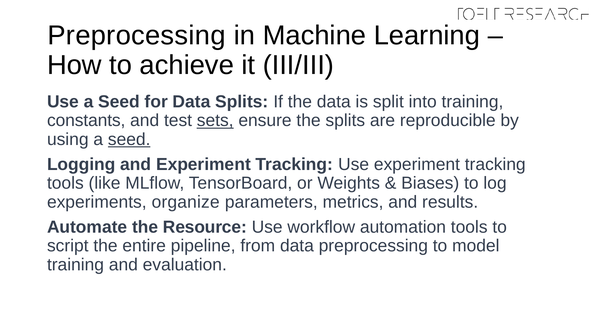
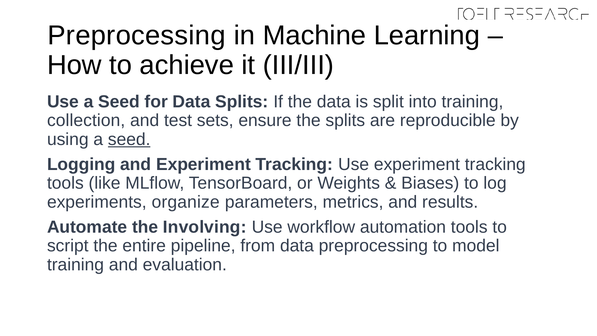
constants: constants -> collection
sets underline: present -> none
Resource: Resource -> Involving
